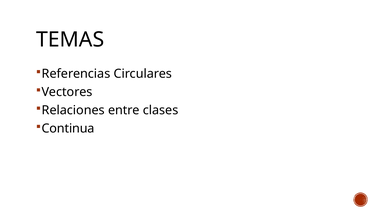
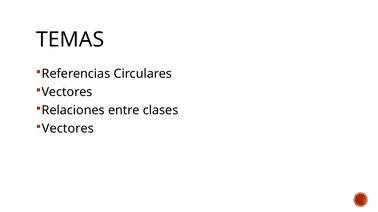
Continua at (68, 129): Continua -> Vectores
